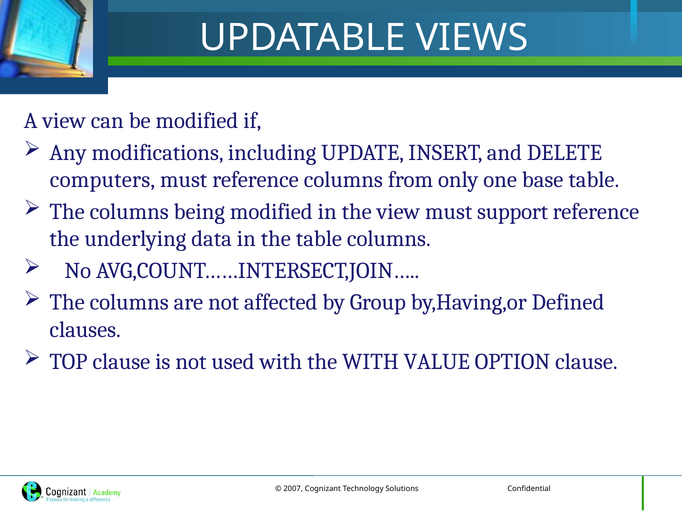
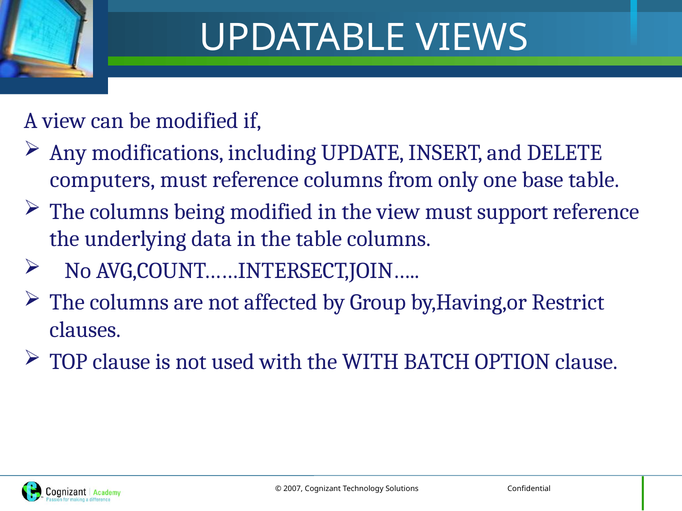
Defined: Defined -> Restrict
VALUE: VALUE -> BATCH
